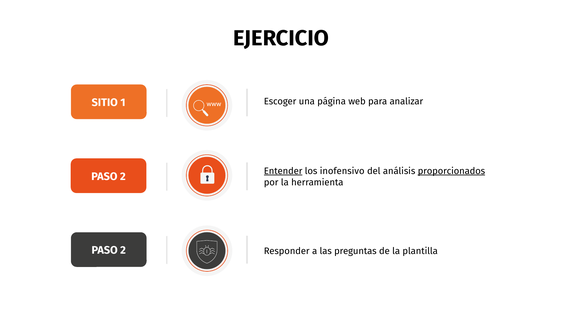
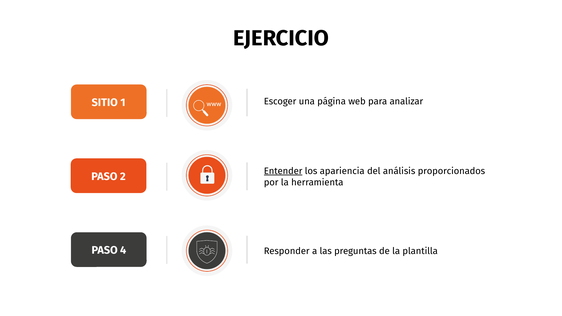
inofensivo: inofensivo -> apariencia
proporcionados underline: present -> none
2 at (123, 250): 2 -> 4
